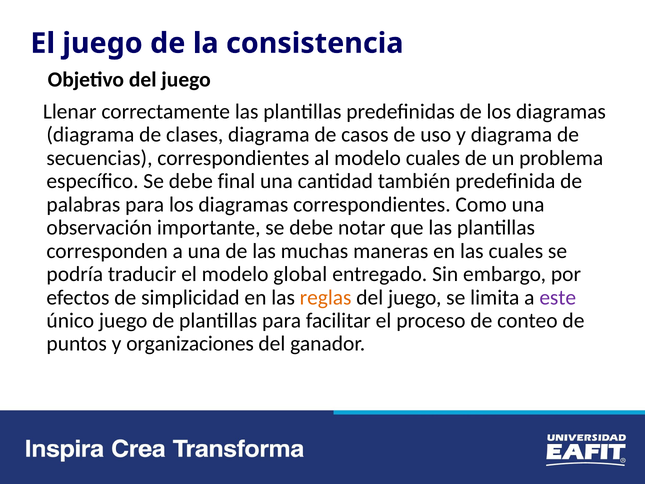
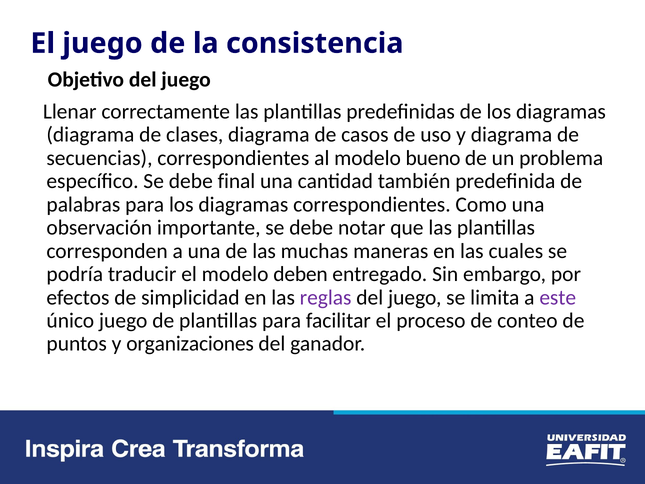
modelo cuales: cuales -> bueno
global: global -> deben
reglas colour: orange -> purple
